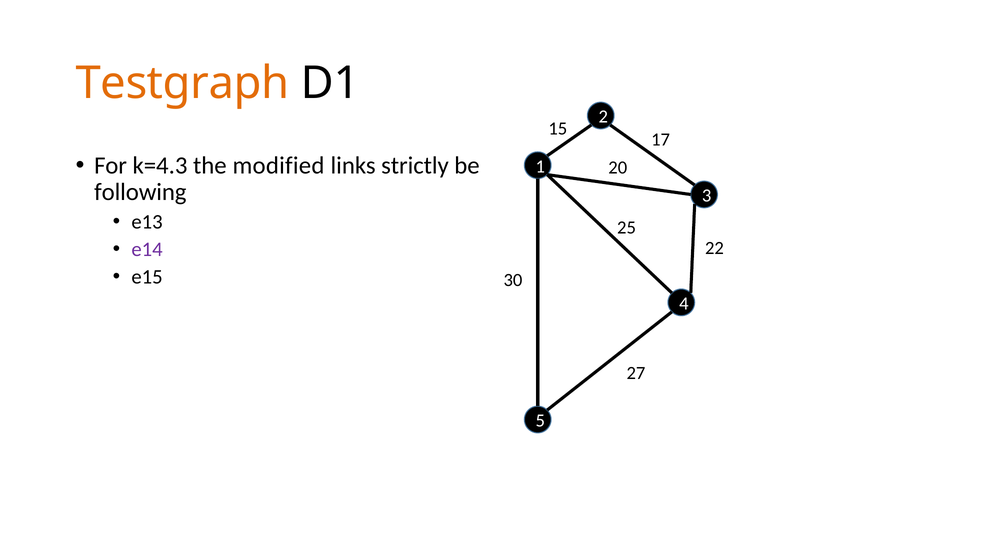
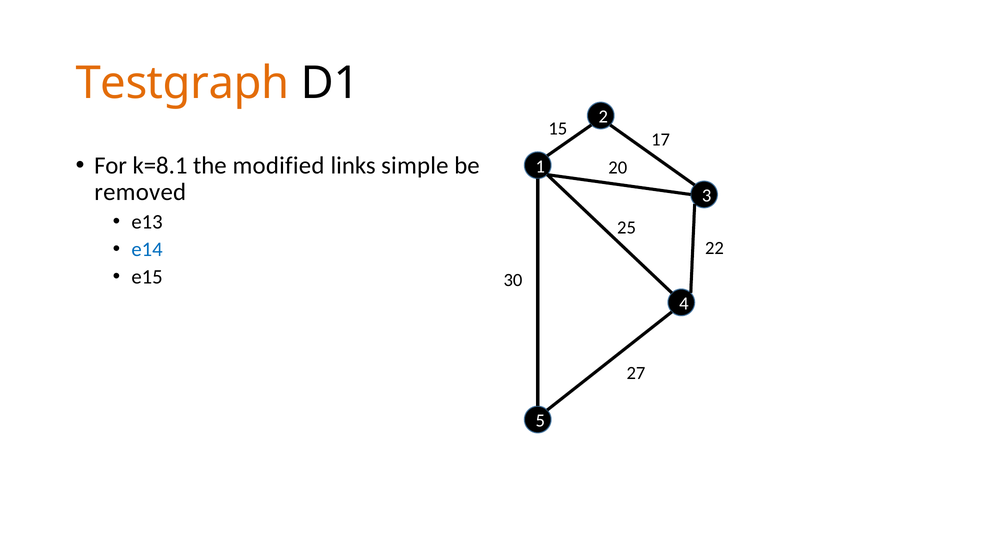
k=4.3: k=4.3 -> k=8.1
strictly: strictly -> simple
following: following -> removed
e14 colour: purple -> blue
